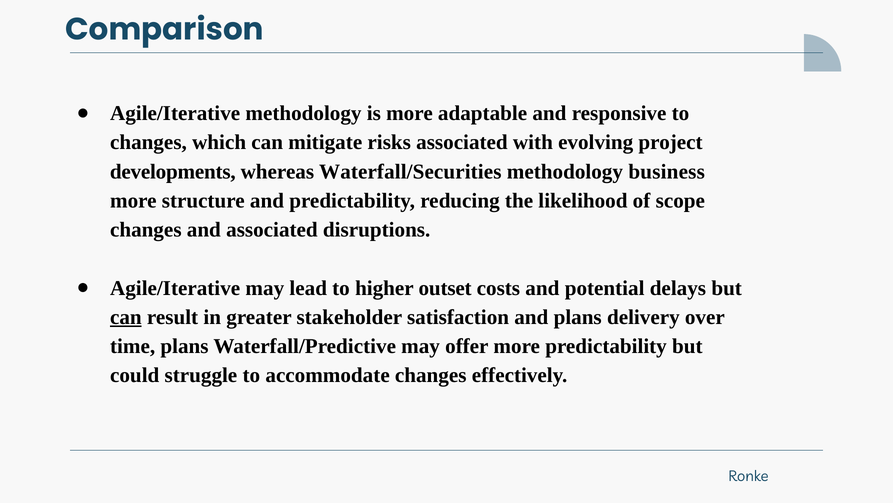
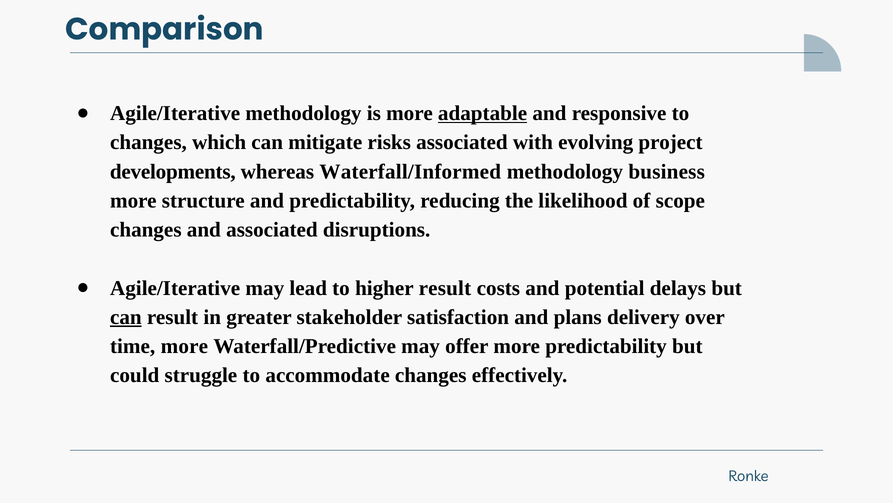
adaptable underline: none -> present
Waterfall/Securities: Waterfall/Securities -> Waterfall/Informed
higher outset: outset -> result
time plans: plans -> more
